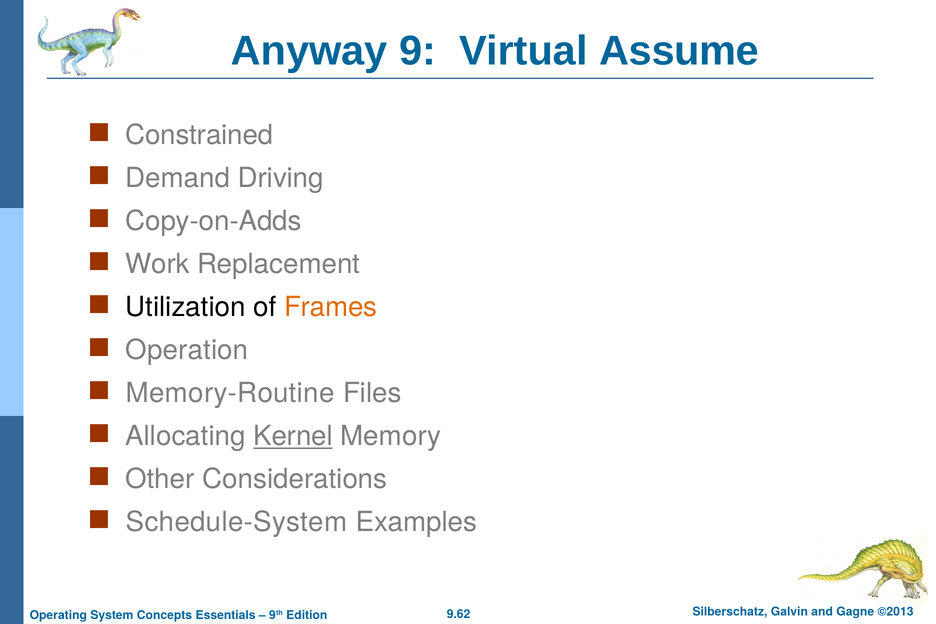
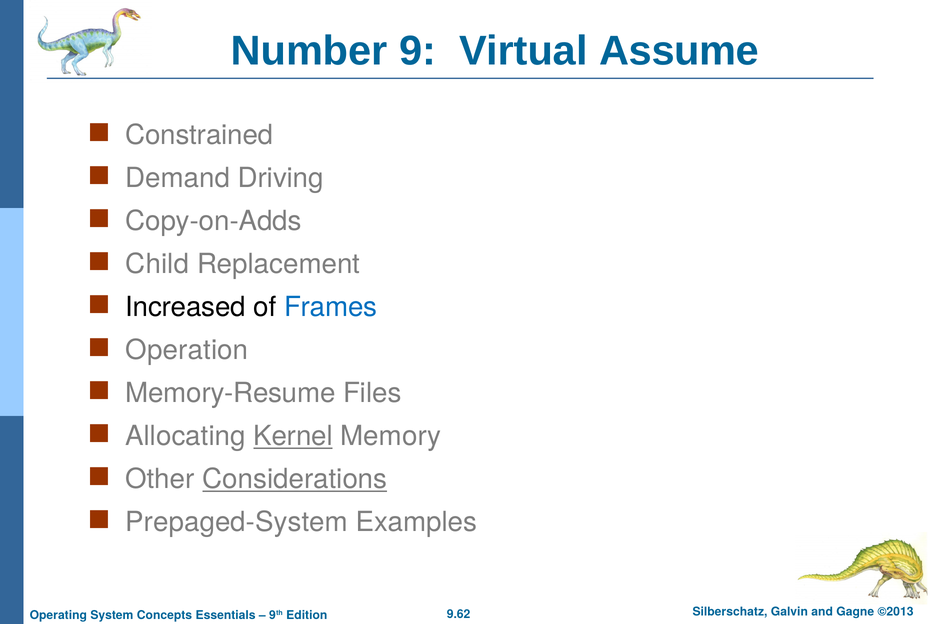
Anyway: Anyway -> Number
Work: Work -> Child
Utilization: Utilization -> Increased
Frames colour: orange -> blue
Memory-Routine: Memory-Routine -> Memory-Resume
Considerations underline: none -> present
Schedule-System: Schedule-System -> Prepaged-System
